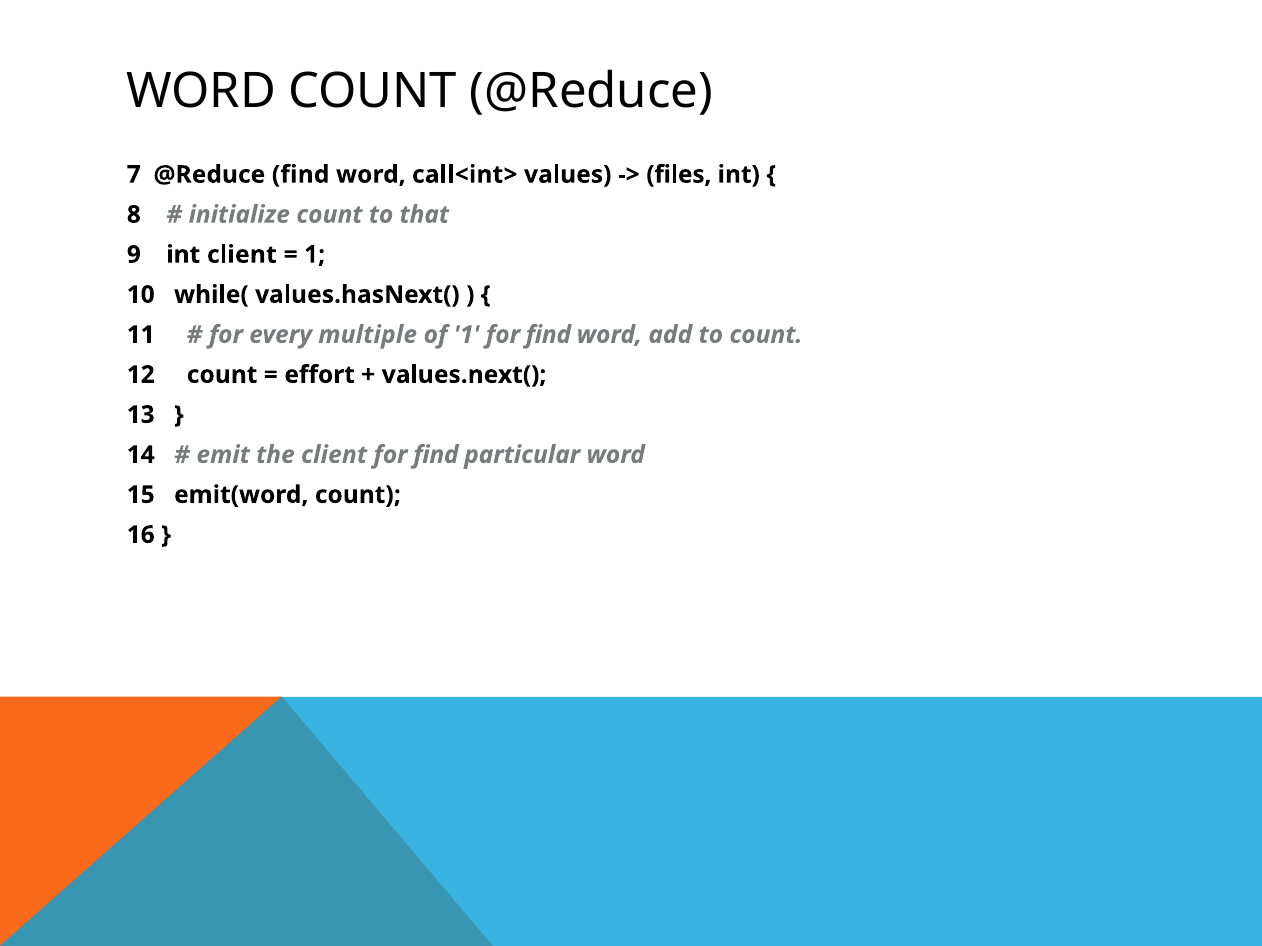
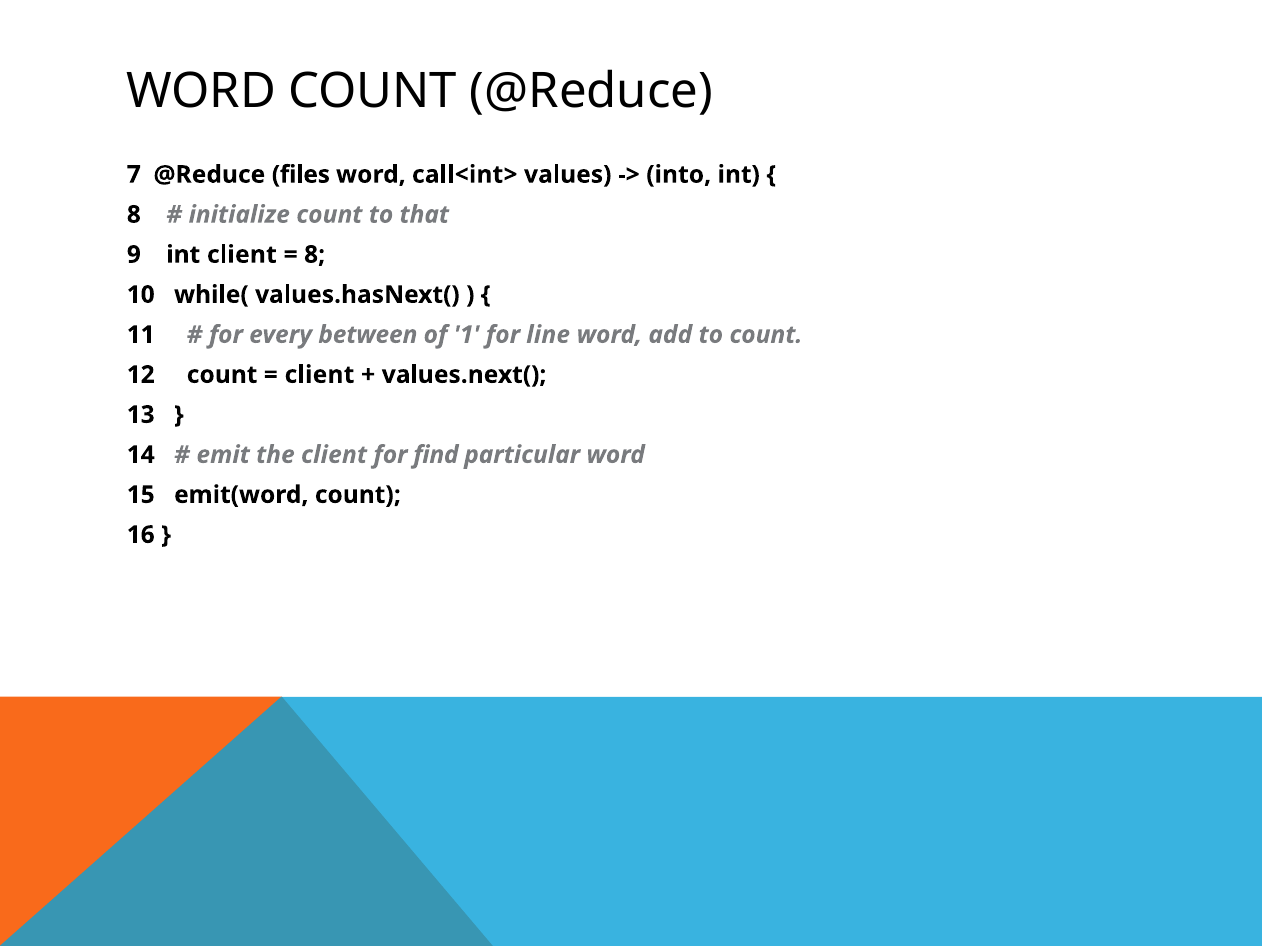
@Reduce find: find -> files
files: files -> into
1 at (315, 255): 1 -> 8
multiple: multiple -> between
1 for find: find -> line
effort at (320, 375): effort -> client
